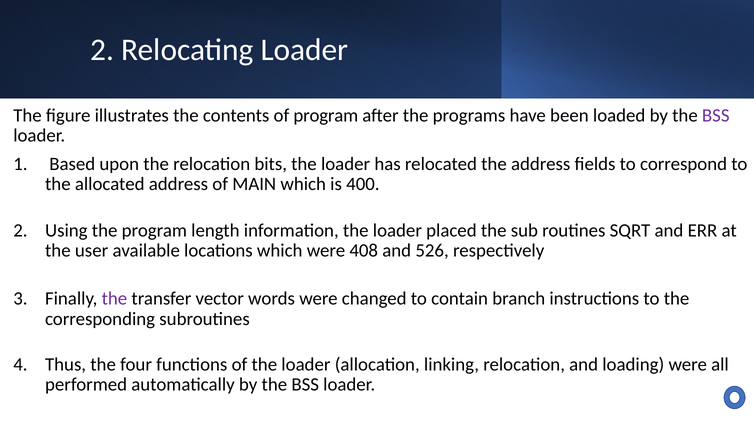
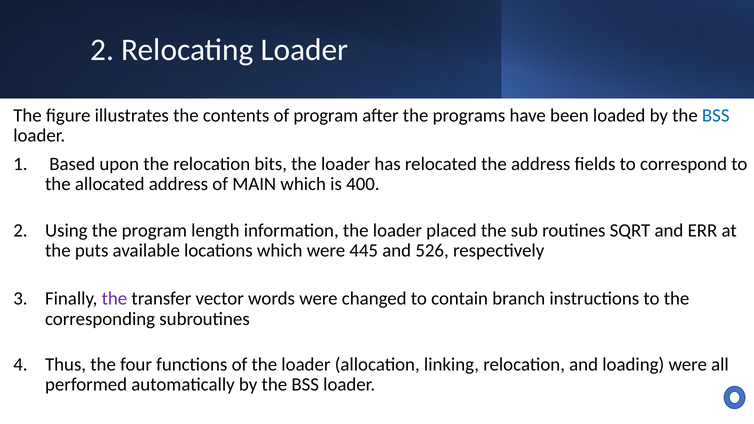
BSS at (716, 115) colour: purple -> blue
user: user -> puts
408: 408 -> 445
